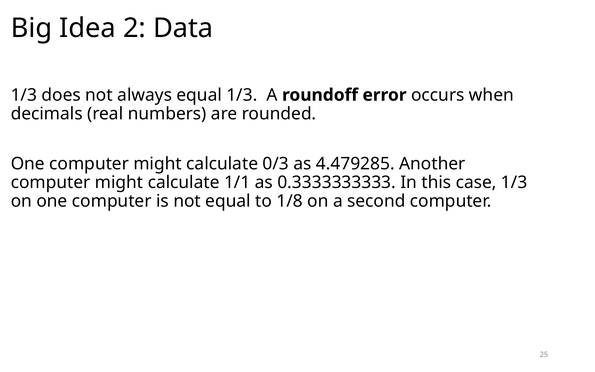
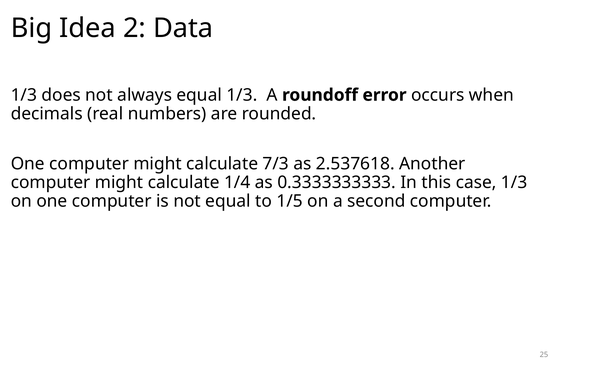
0/3: 0/3 -> 7/3
4.479285: 4.479285 -> 2.537618
1/1: 1/1 -> 1/4
1/8: 1/8 -> 1/5
